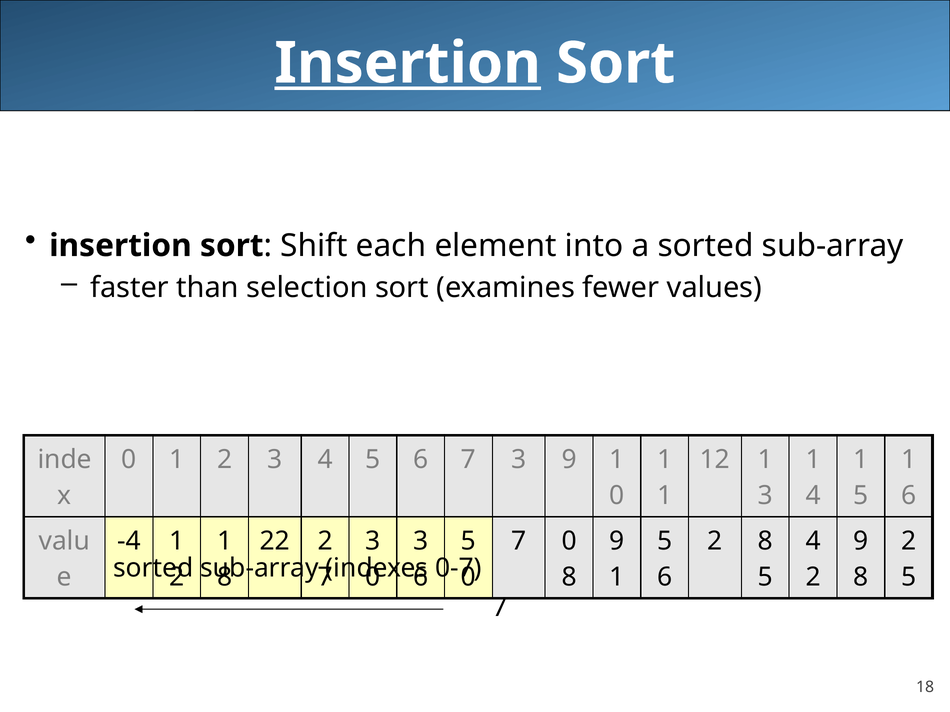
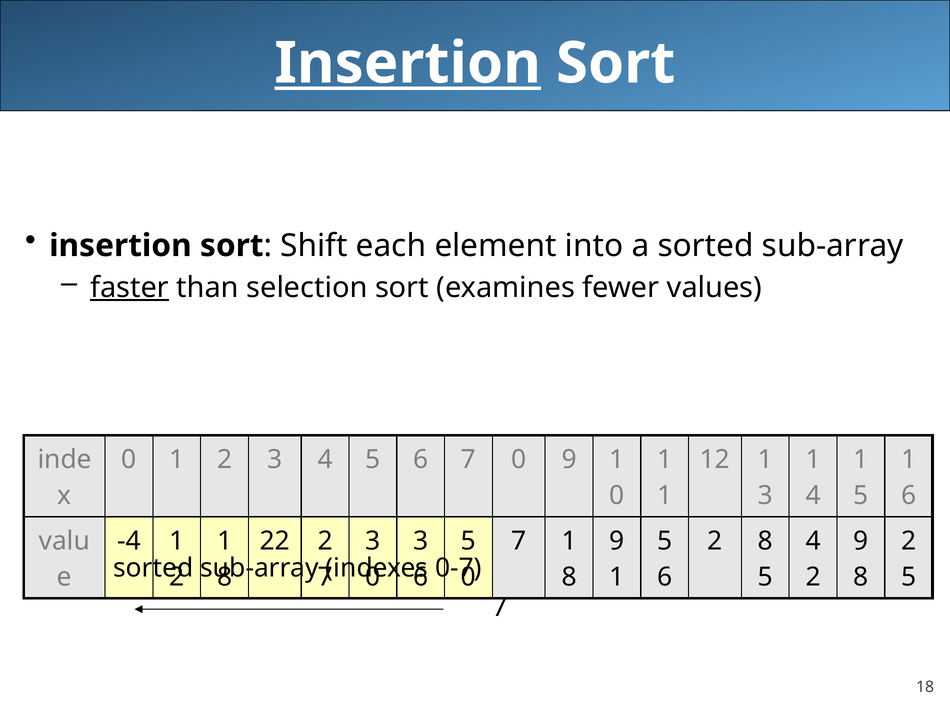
faster underline: none -> present
6 7 3: 3 -> 0
7 0: 0 -> 1
